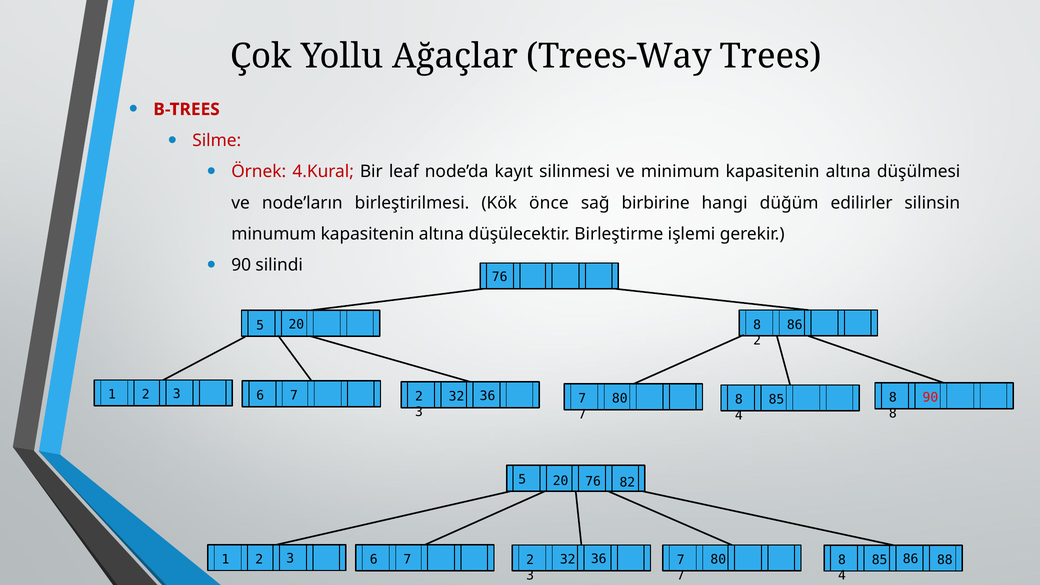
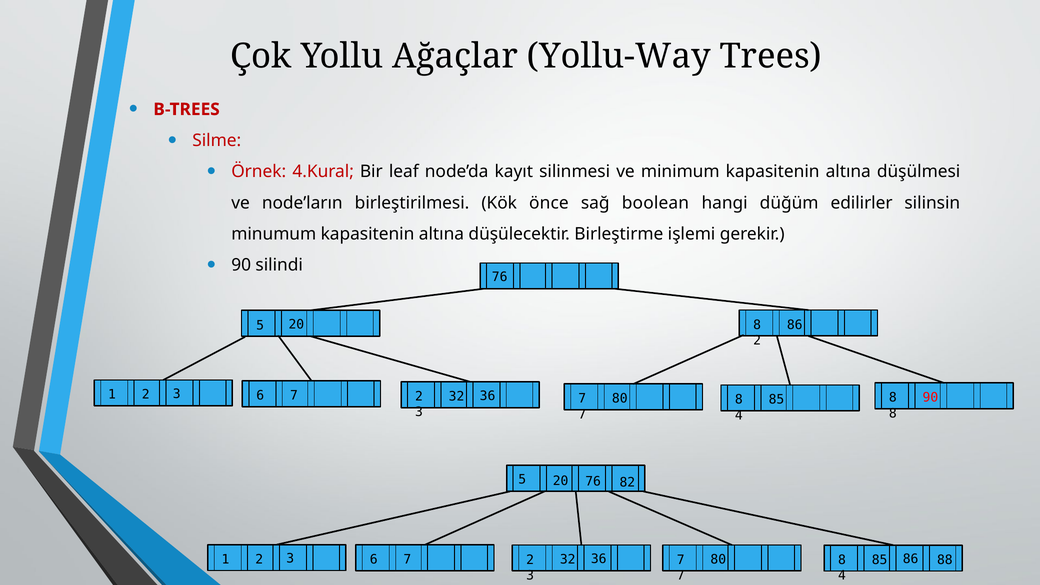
Trees-Way: Trees-Way -> Yollu-Way
birbirine: birbirine -> boolean
